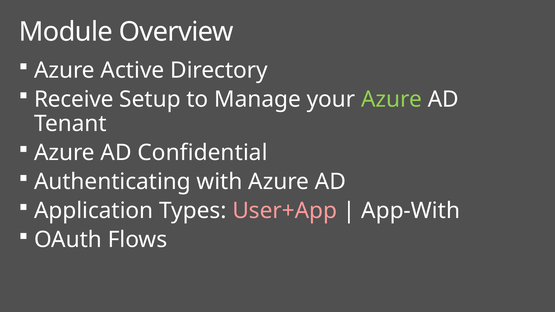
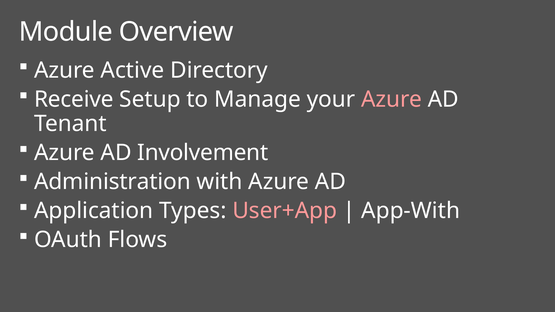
Azure at (392, 99) colour: light green -> pink
Confidential: Confidential -> Involvement
Authenticating: Authenticating -> Administration
